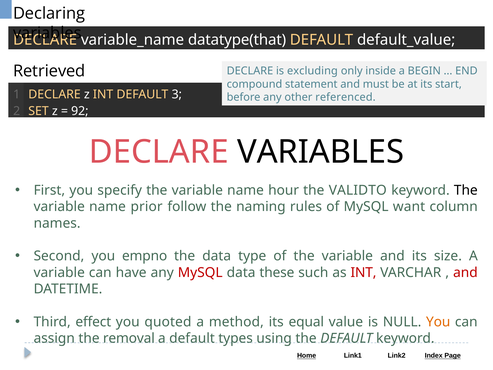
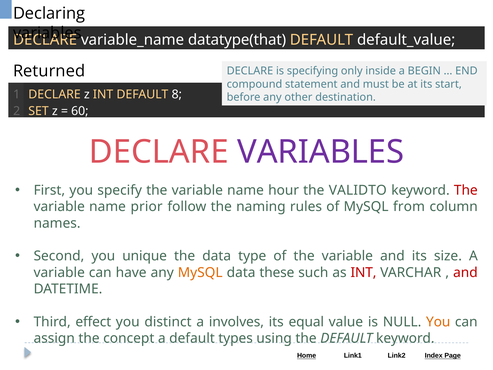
Retrieved: Retrieved -> Returned
excluding: excluding -> specifying
3: 3 -> 8
referenced: referenced -> destination
92: 92 -> 60
VARIABLES at (321, 152) colour: black -> purple
The at (466, 190) colour: black -> red
want: want -> from
empno: empno -> unique
MySQL at (200, 272) colour: red -> orange
quoted: quoted -> distinct
method: method -> involves
removal: removal -> concept
